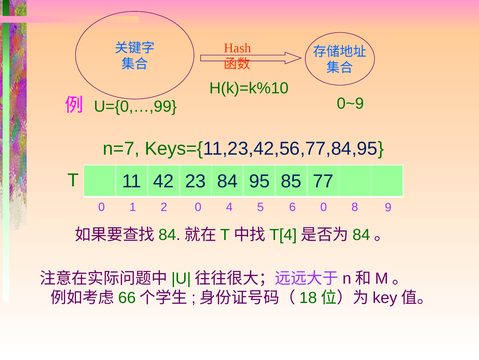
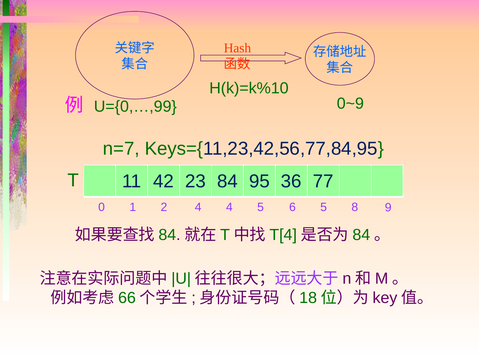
85: 85 -> 36
2 0: 0 -> 4
6 0: 0 -> 5
